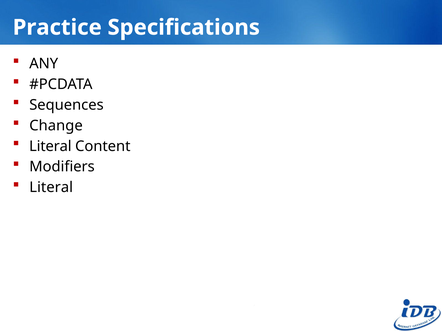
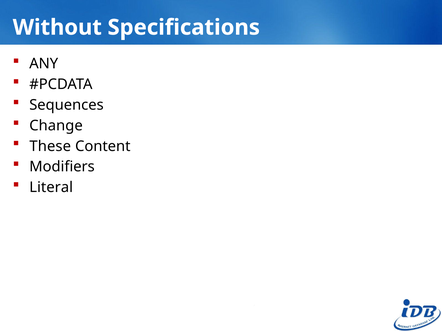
Practice: Practice -> Without
Literal at (50, 146): Literal -> These
